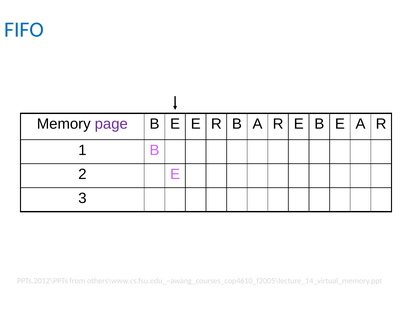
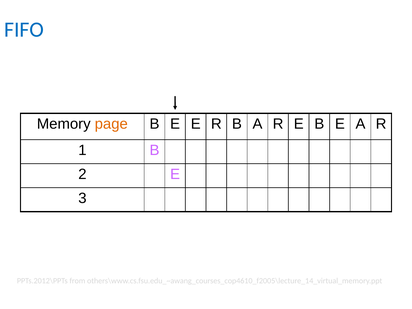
page colour: purple -> orange
